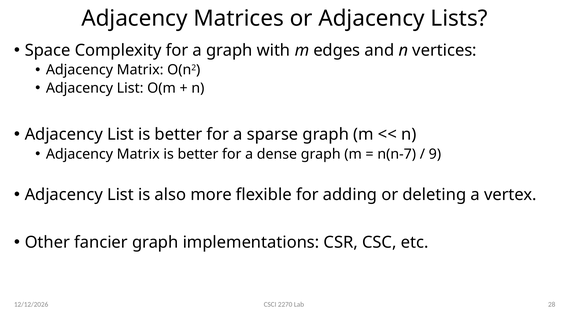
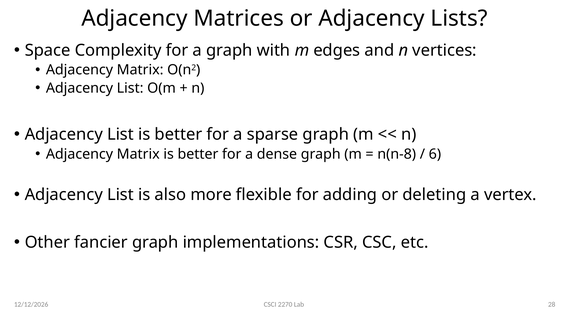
n(n-7: n(n-7 -> n(n-8
9: 9 -> 6
